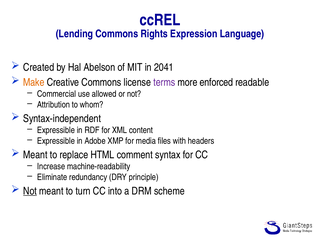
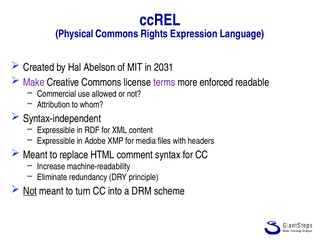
Lending: Lending -> Physical
2041: 2041 -> 2031
Make colour: orange -> purple
